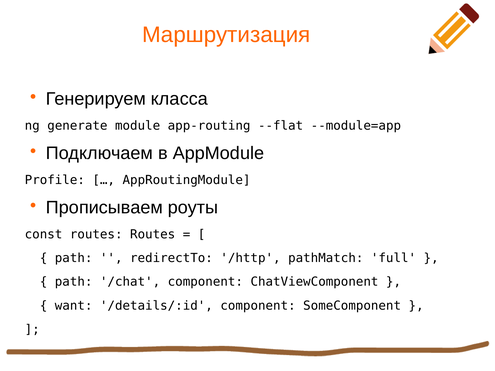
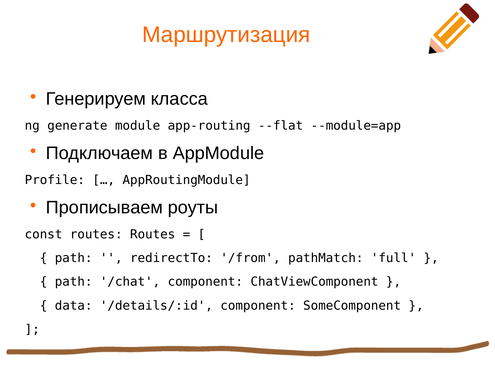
/http: /http -> /from
want: want -> data
